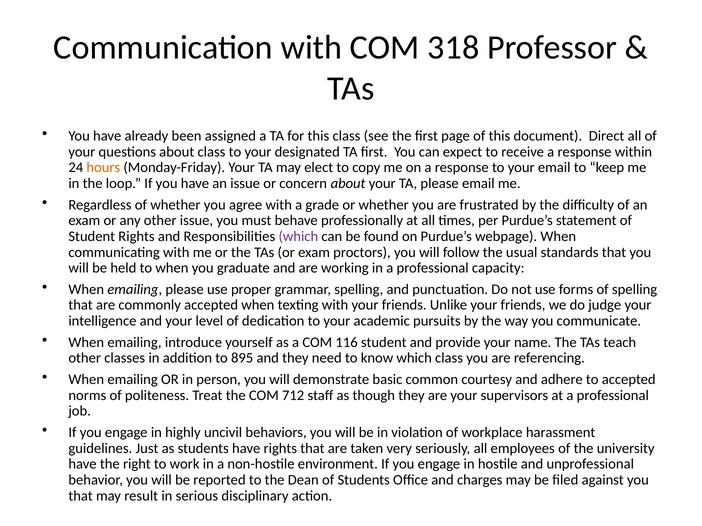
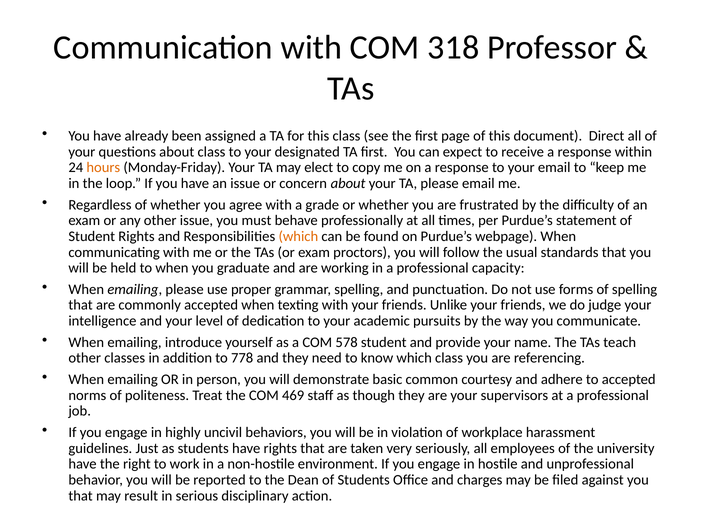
which at (298, 237) colour: purple -> orange
116: 116 -> 578
895: 895 -> 778
712: 712 -> 469
